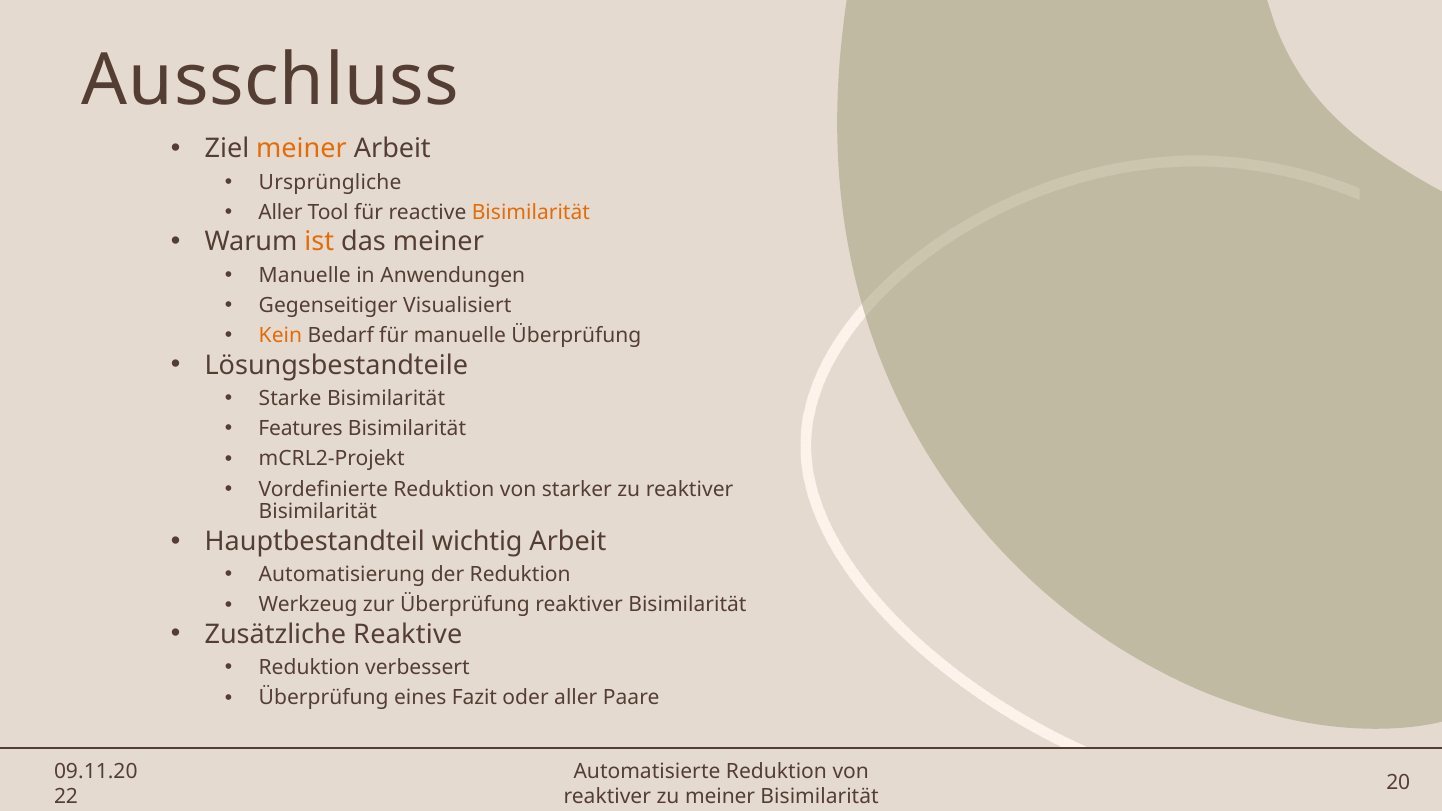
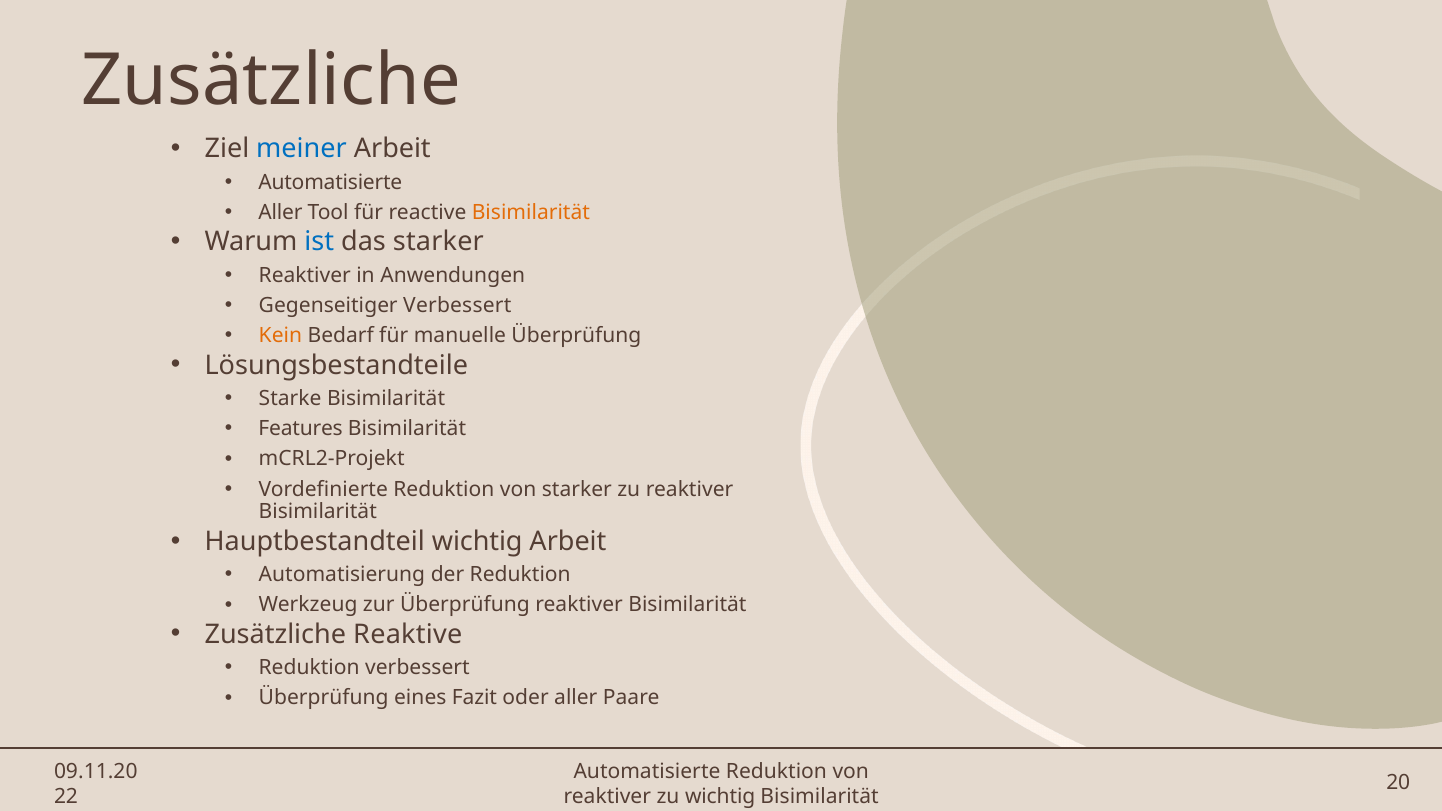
Ausschluss at (271, 81): Ausschluss -> Zusätzliche
meiner at (301, 149) colour: orange -> blue
Ursprüngliche at (330, 182): Ursprüngliche -> Automatisierte
ist colour: orange -> blue
das meiner: meiner -> starker
Manuelle at (305, 275): Manuelle -> Reaktiver
Gegenseitiger Visualisiert: Visualisiert -> Verbessert
zu meiner: meiner -> wichtig
